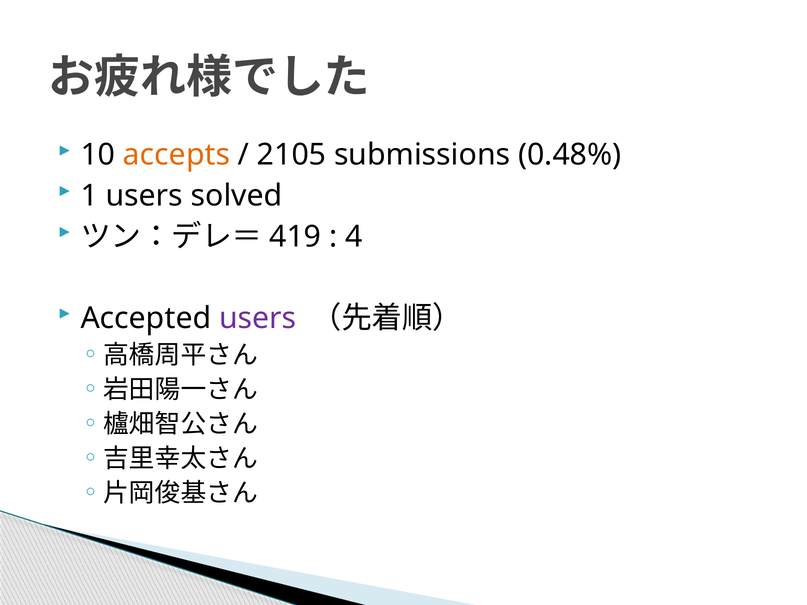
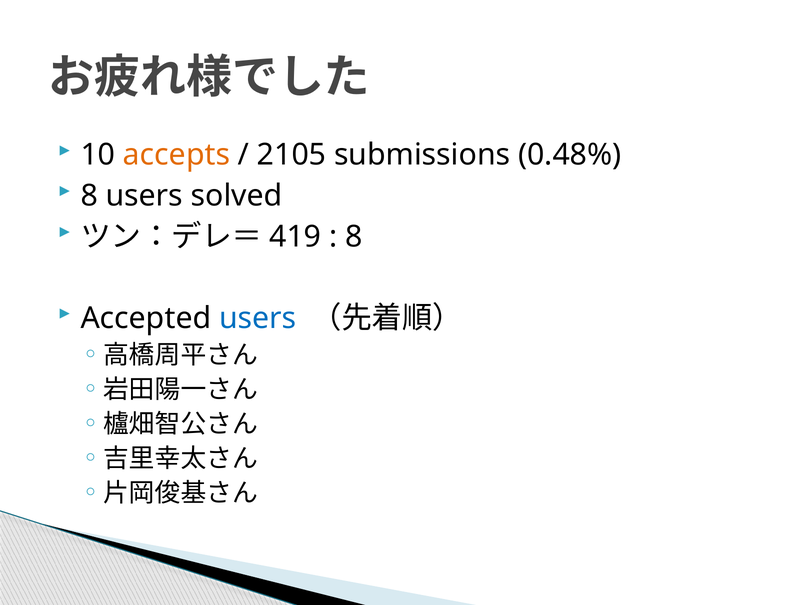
1 at (89, 196): 1 -> 8
4 at (354, 237): 4 -> 8
users at (258, 318) colour: purple -> blue
